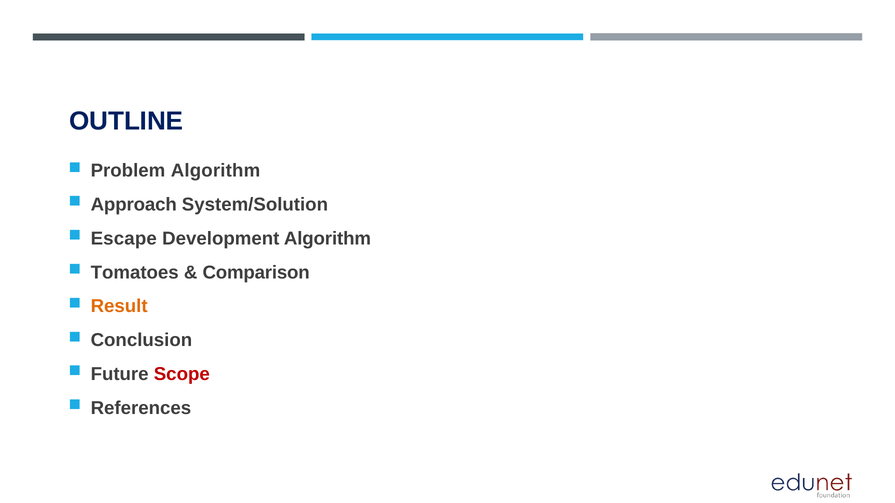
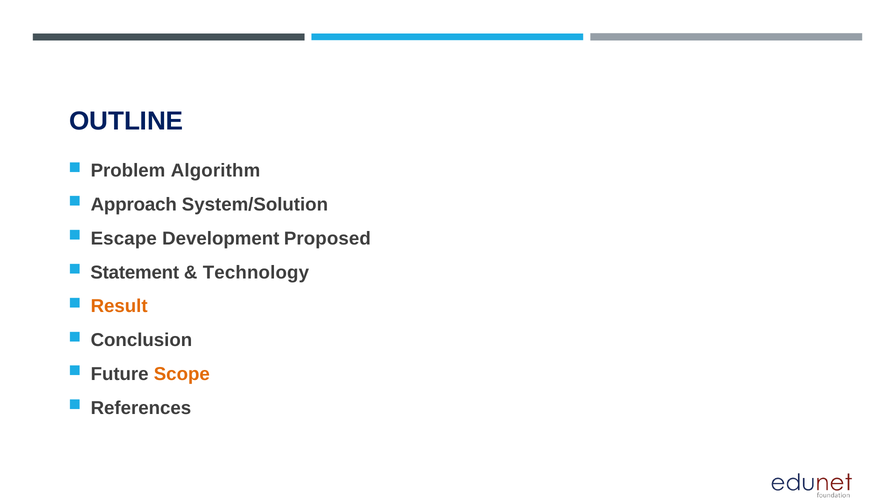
Development Algorithm: Algorithm -> Proposed
Tomatoes: Tomatoes -> Statement
Comparison: Comparison -> Technology
Scope colour: red -> orange
